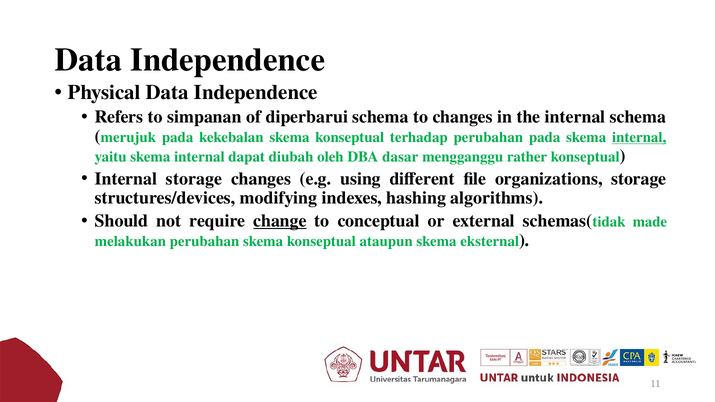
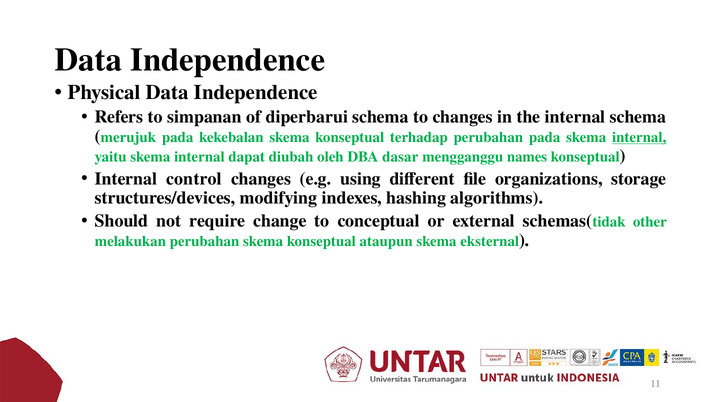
rather: rather -> names
Internal storage: storage -> control
change underline: present -> none
made: made -> other
